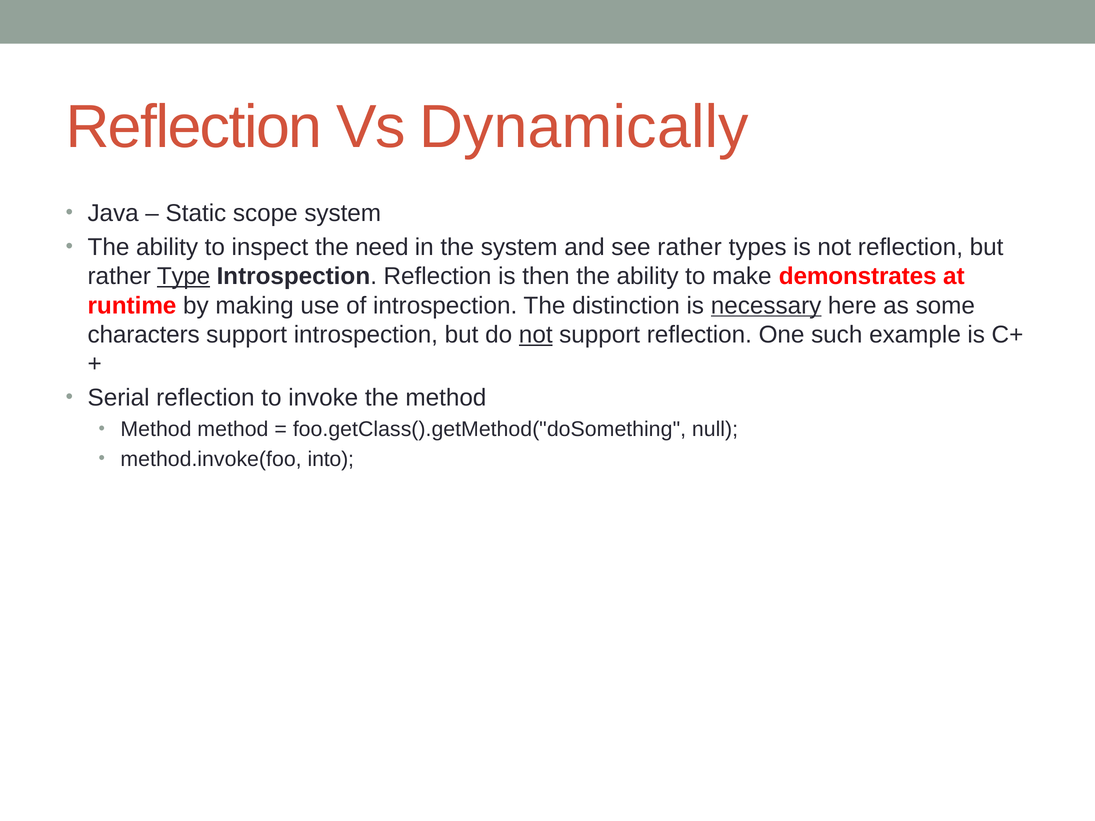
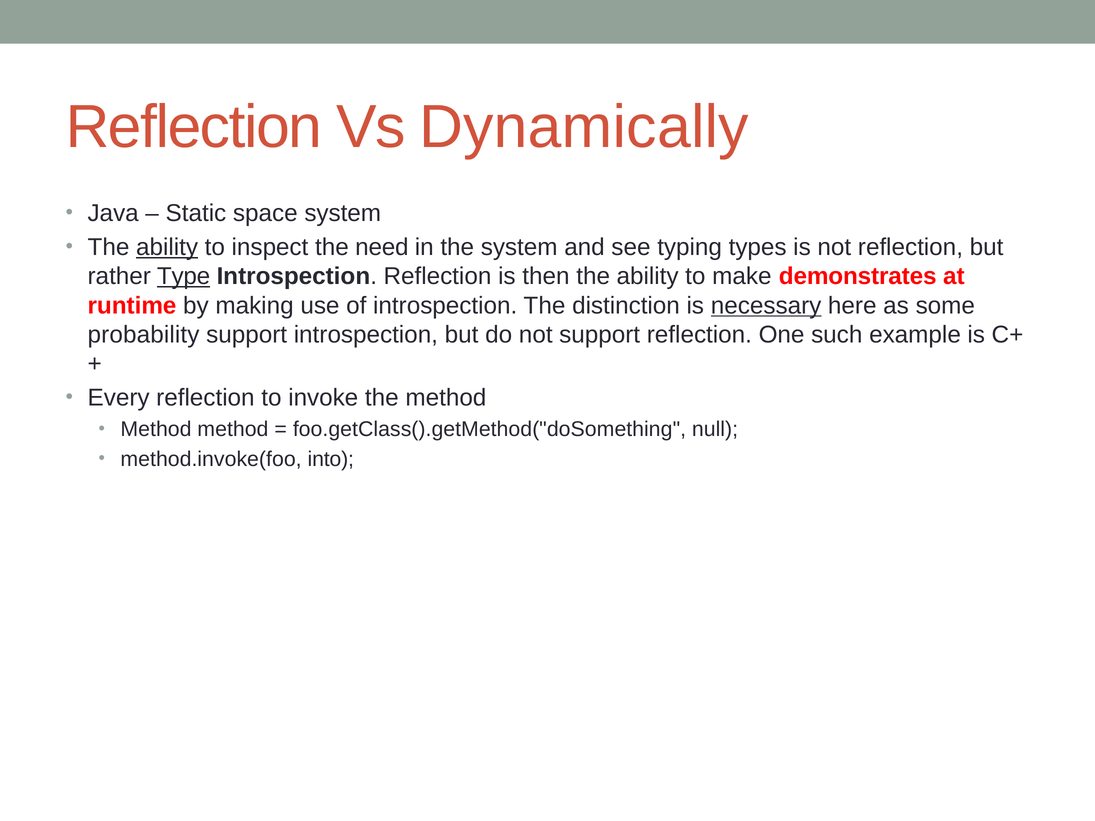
scope: scope -> space
ability at (167, 247) underline: none -> present
see rather: rather -> typing
characters: characters -> probability
not at (536, 335) underline: present -> none
Serial: Serial -> Every
